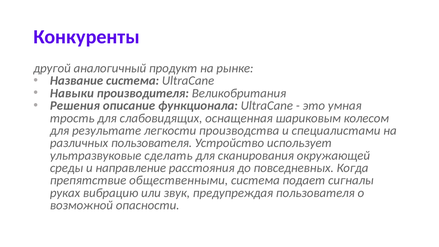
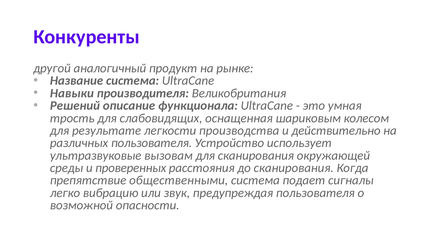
Решения: Решения -> Решений
специалистами: специалистами -> действительно
сделать: сделать -> вызовам
направление: направление -> проверенных
до повседневных: повседневных -> сканирования
руках: руках -> легко
